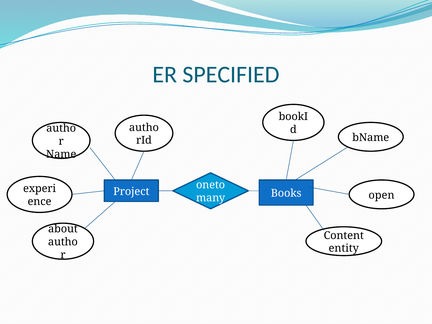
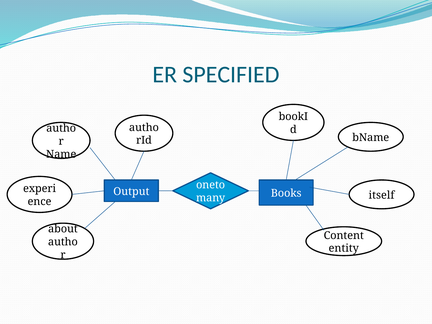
Project: Project -> Output
open: open -> itself
